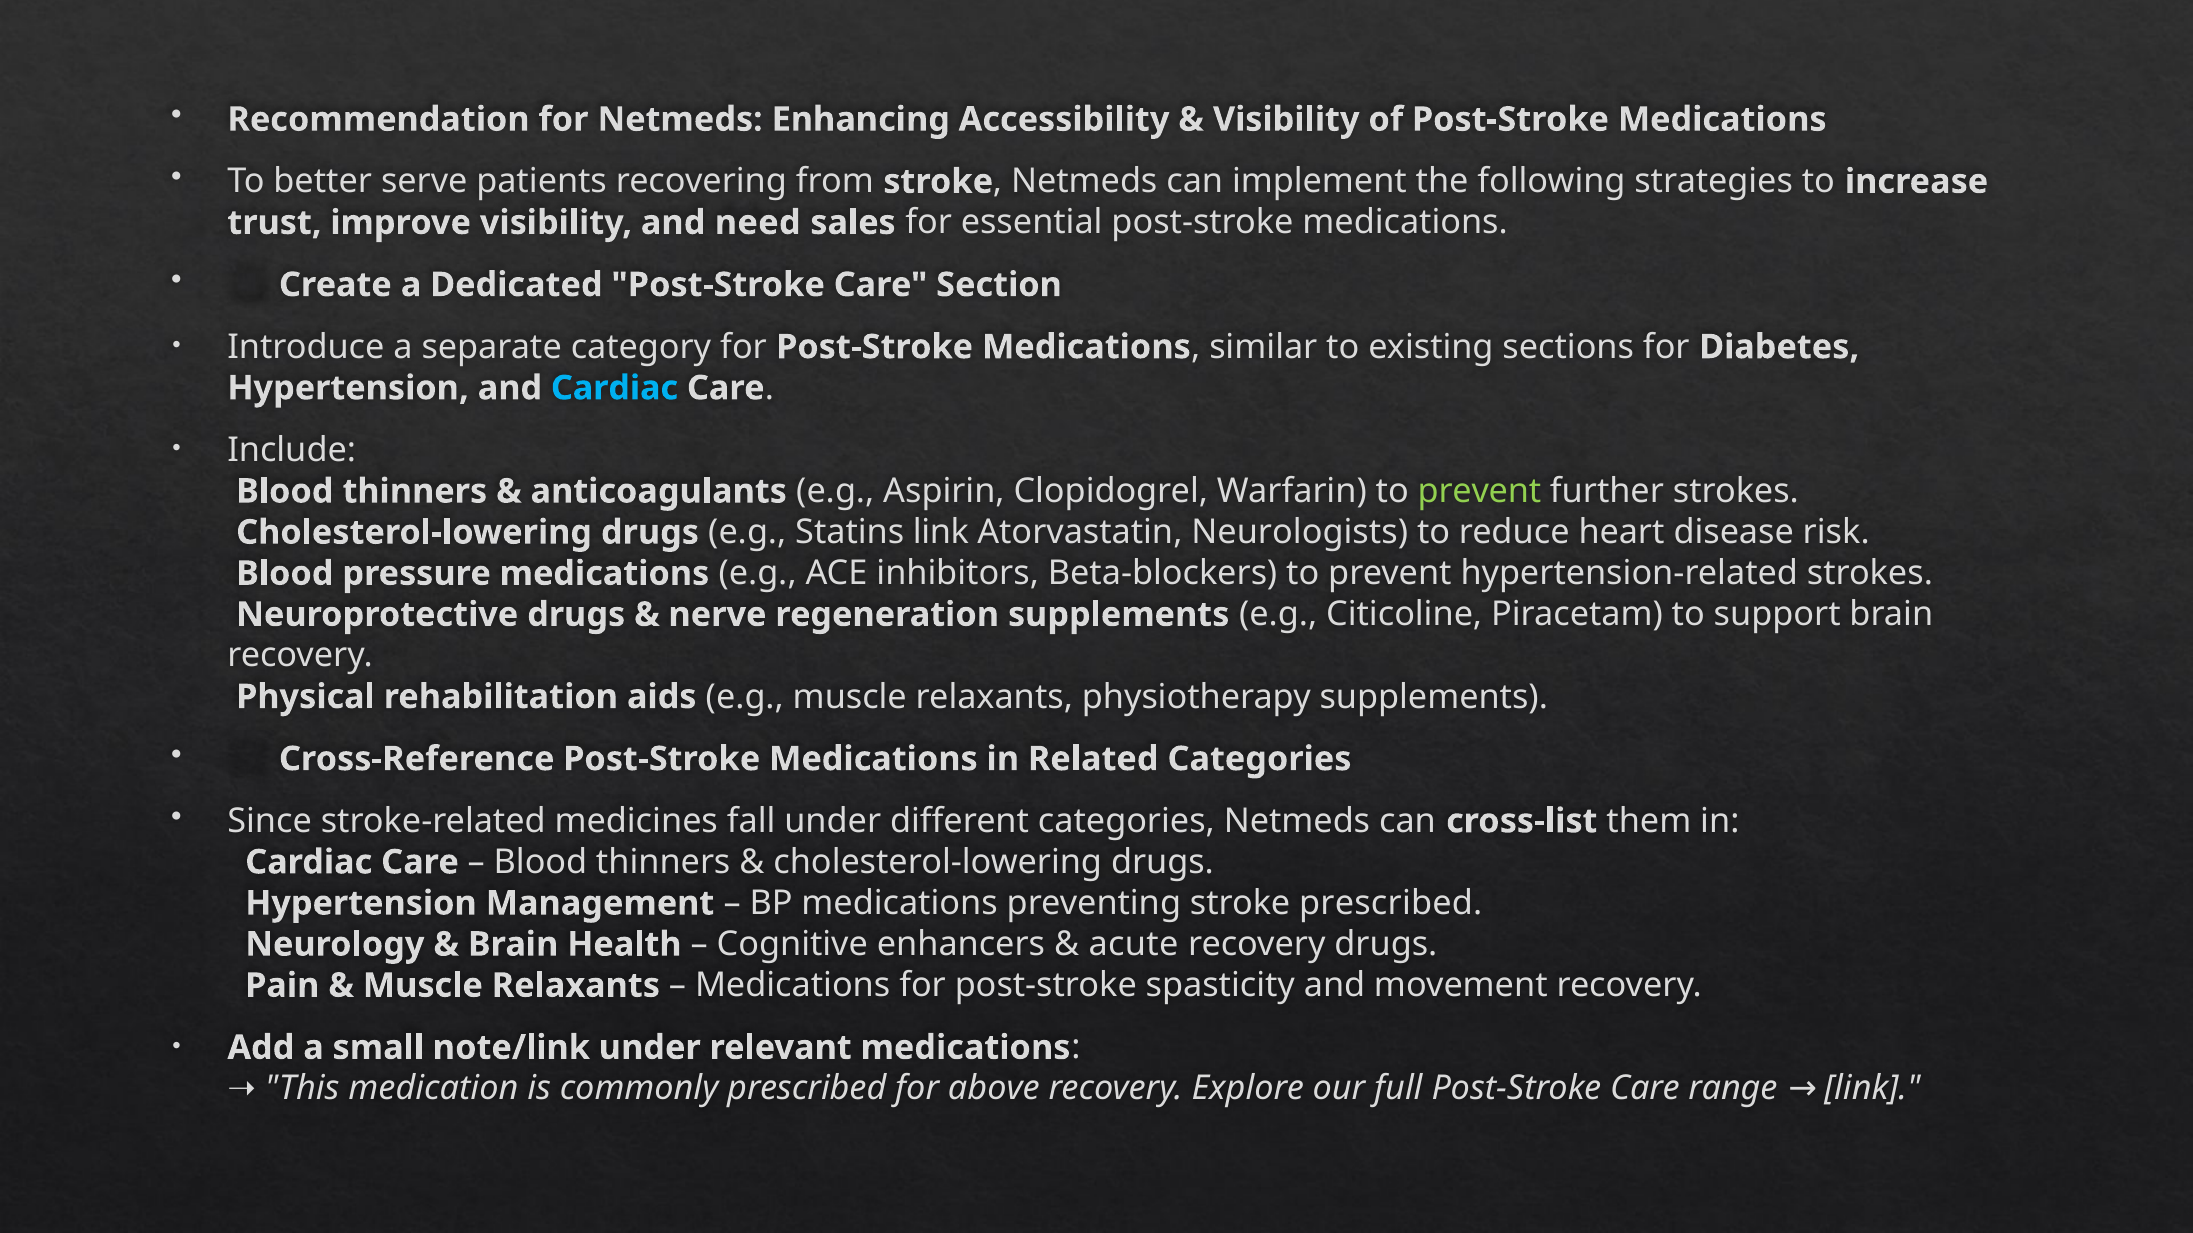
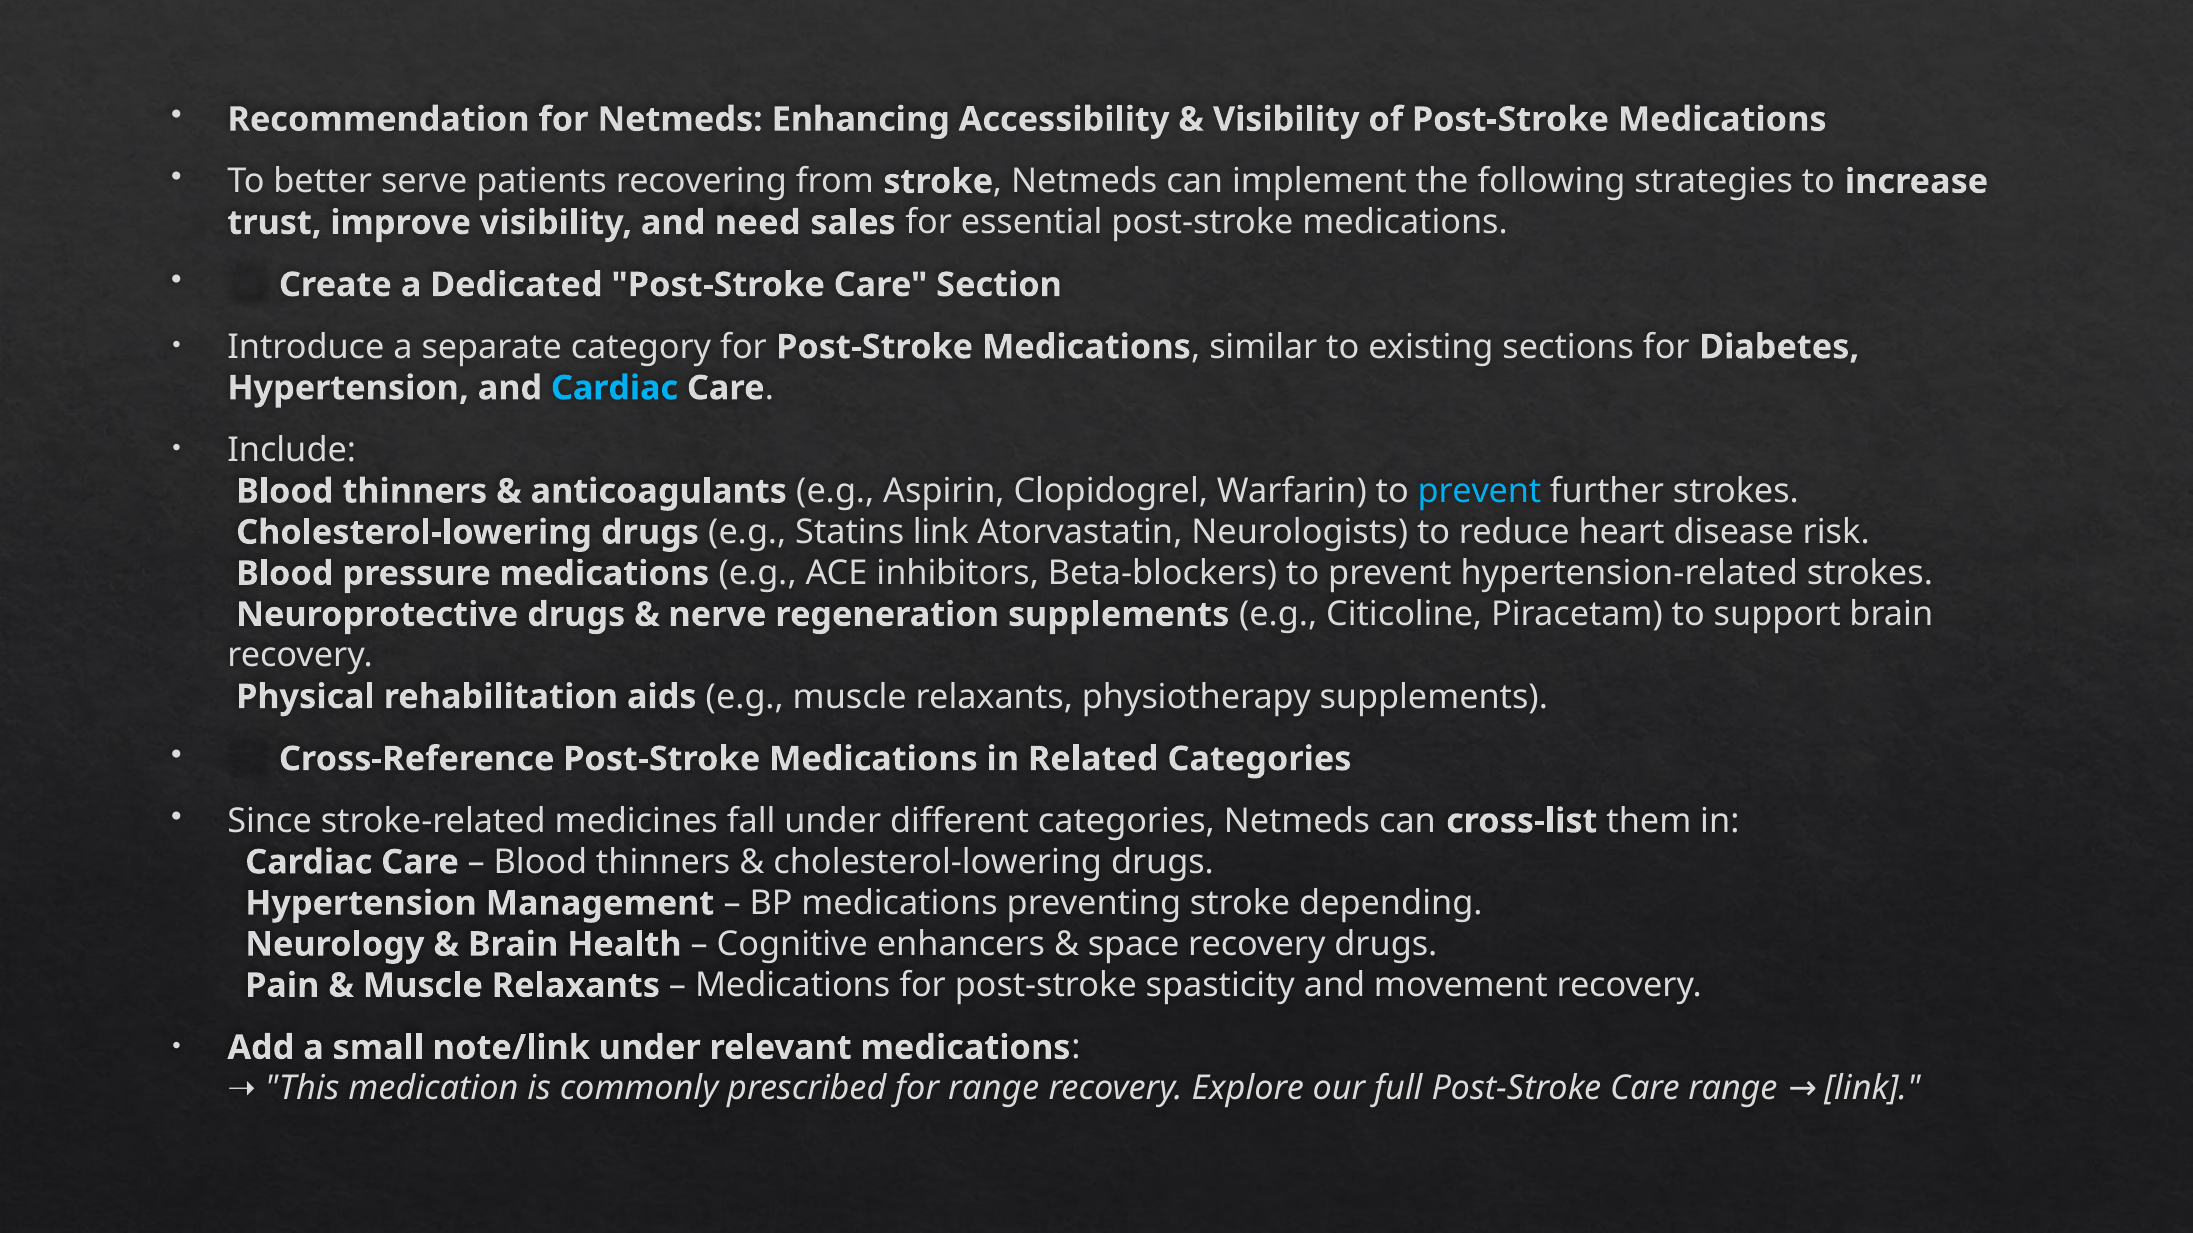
prevent at (1479, 492) colour: light green -> light blue
stroke prescribed: prescribed -> depending
acute: acute -> space
for above: above -> range
